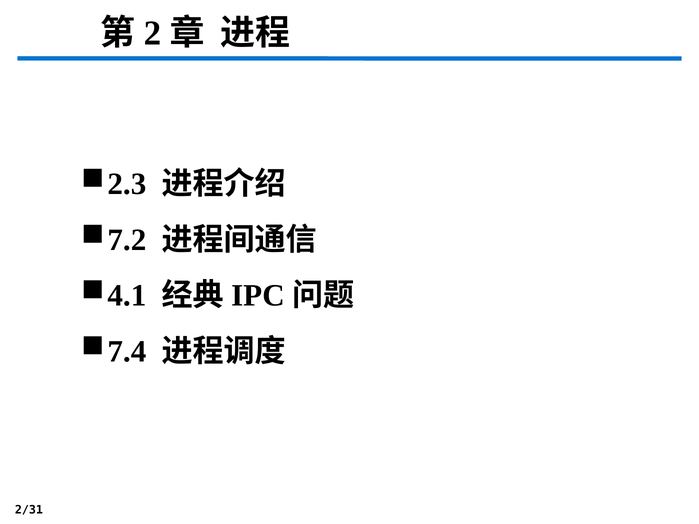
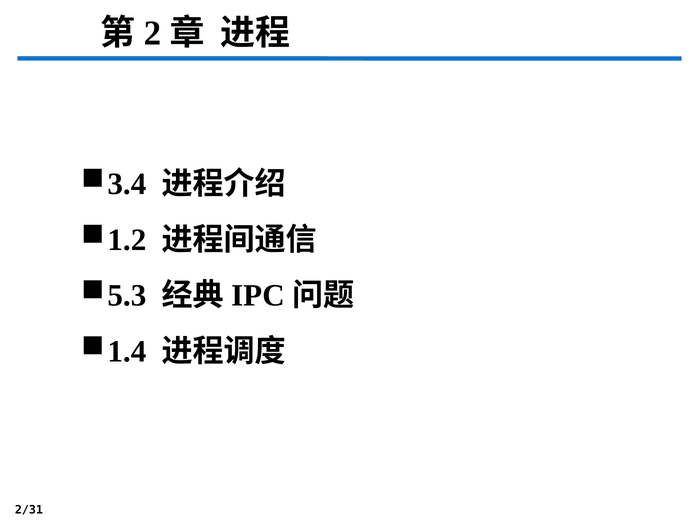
2.3: 2.3 -> 3.4
7.2: 7.2 -> 1.2
4.1: 4.1 -> 5.3
7.4: 7.4 -> 1.4
